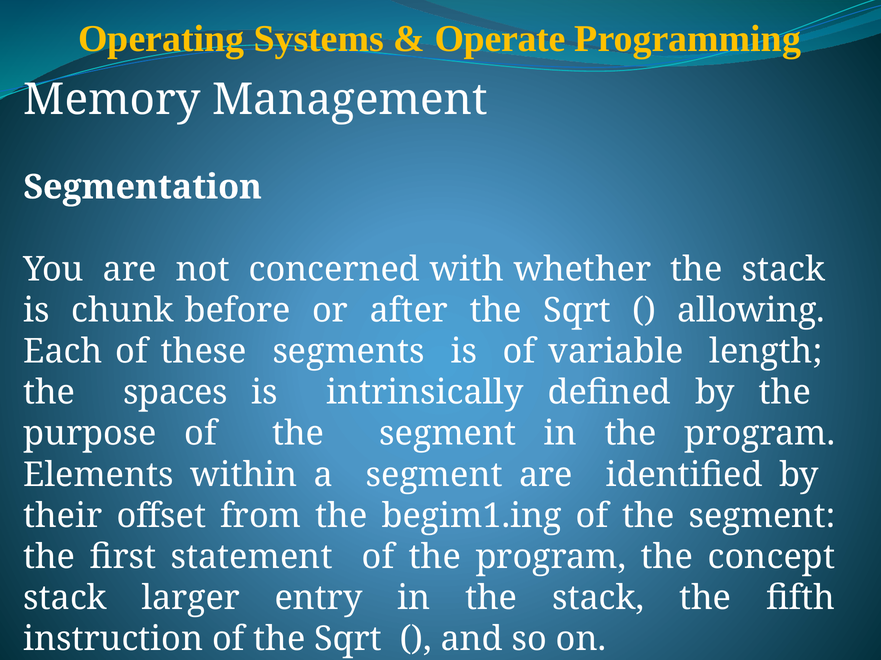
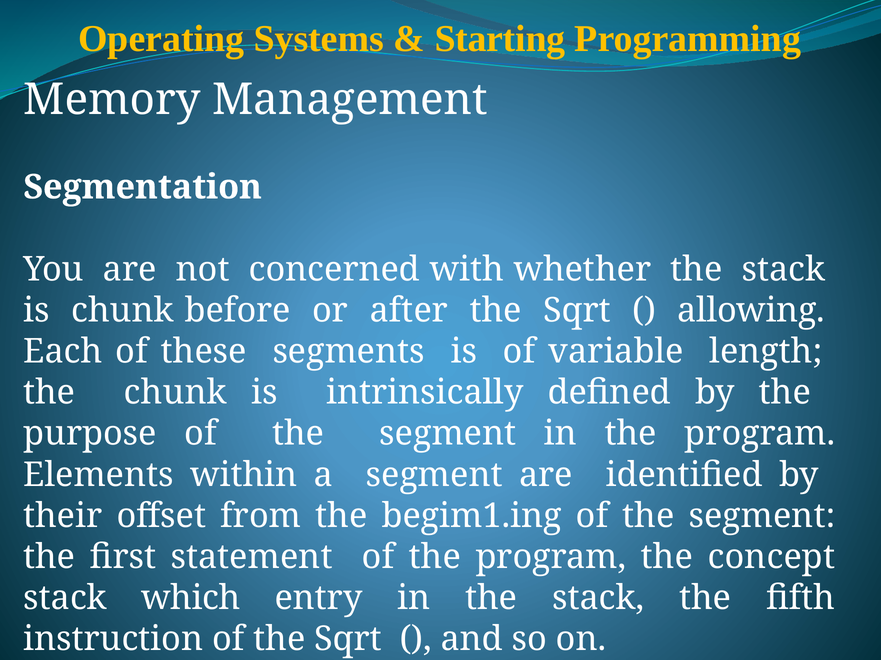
Operate: Operate -> Starting
the spaces: spaces -> chunk
larger: larger -> which
